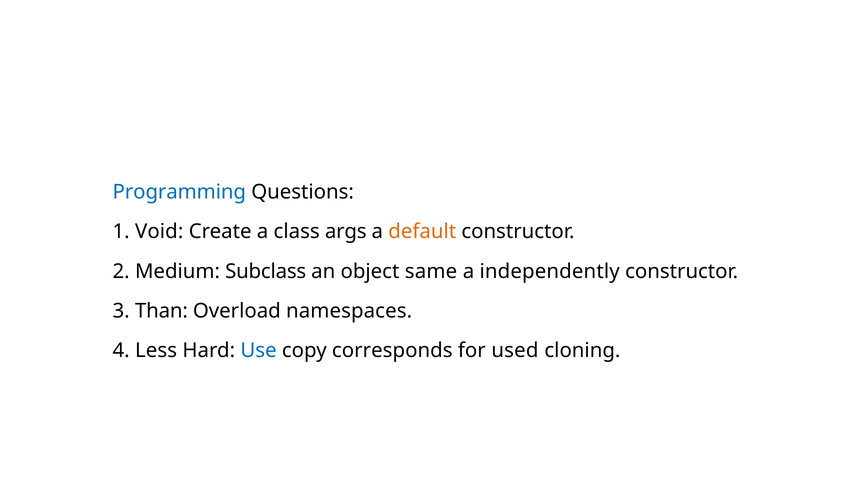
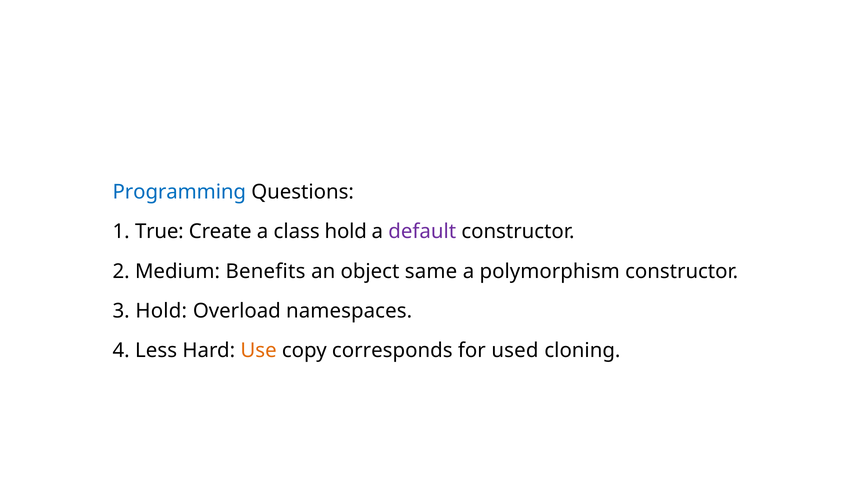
Void: Void -> True
class args: args -> hold
default colour: orange -> purple
Subclass: Subclass -> Benefits
independently: independently -> polymorphism
3 Than: Than -> Hold
Use colour: blue -> orange
